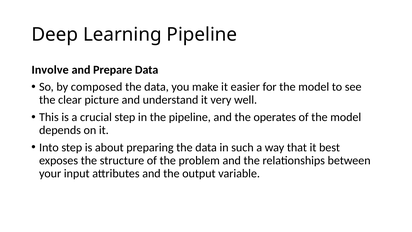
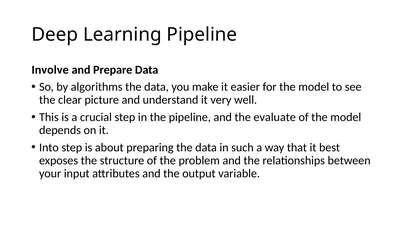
composed: composed -> algorithms
operates: operates -> evaluate
